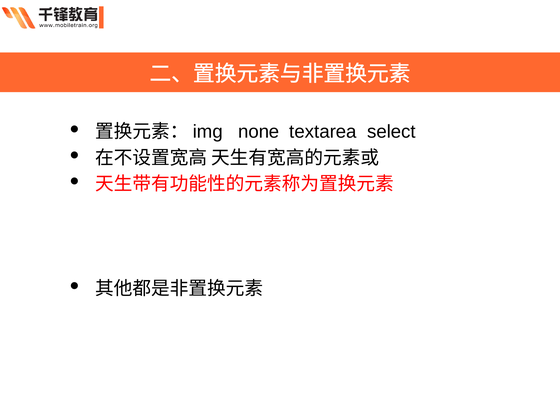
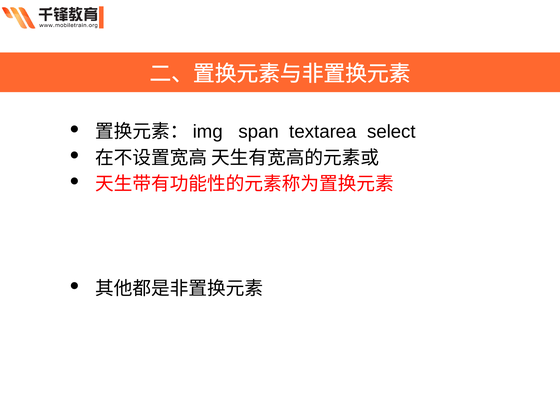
none: none -> span
